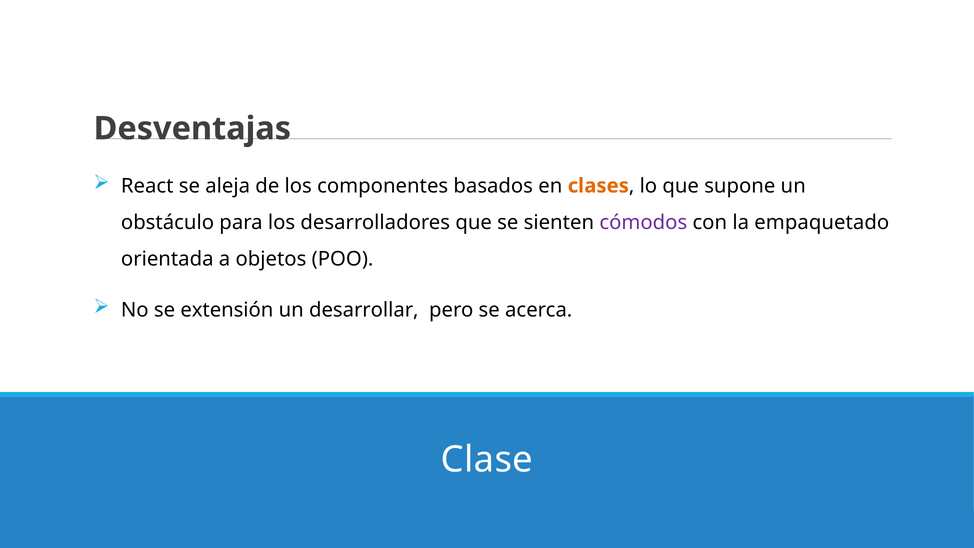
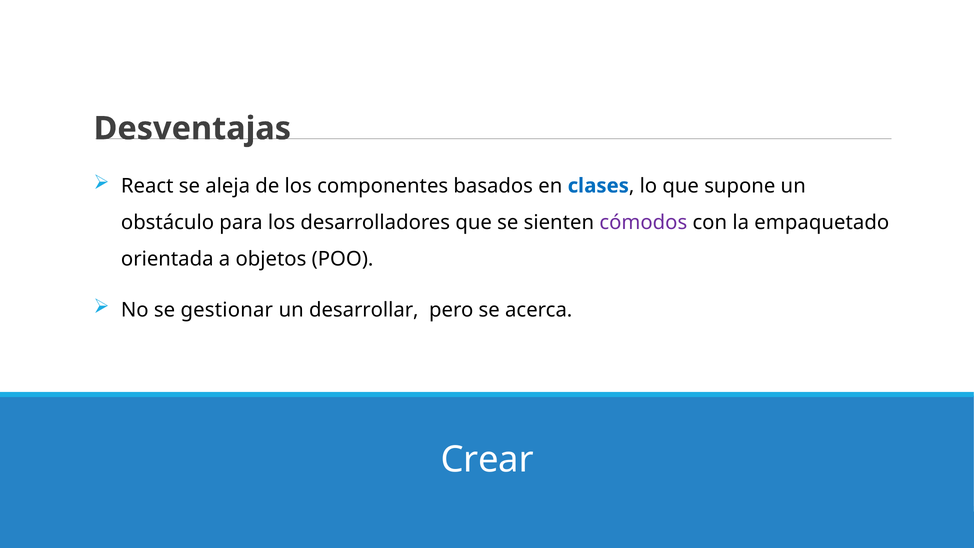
clases colour: orange -> blue
extensión: extensión -> gestionar
Clase: Clase -> Crear
